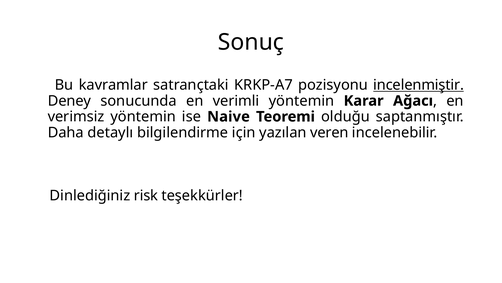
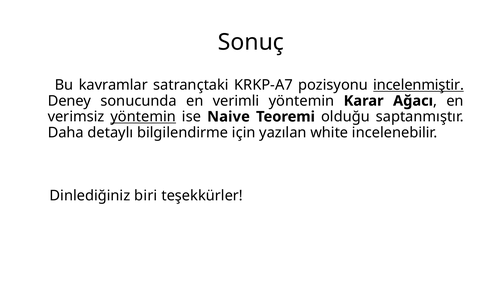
yöntemin at (143, 116) underline: none -> present
veren: veren -> white
risk: risk -> biri
